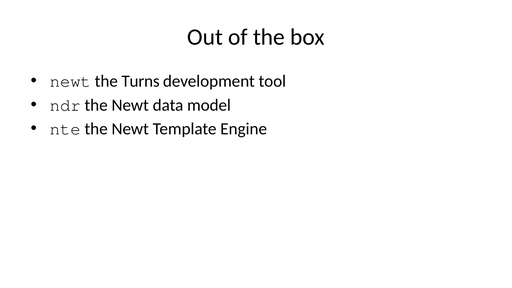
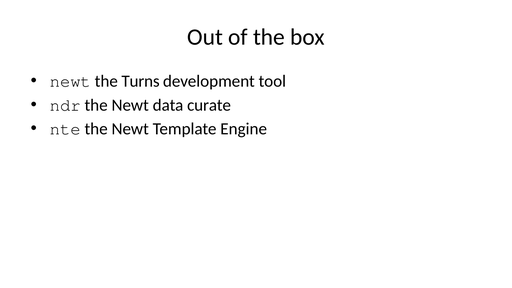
model: model -> curate
